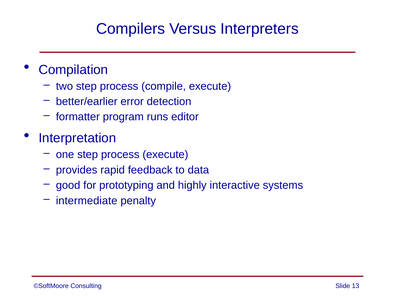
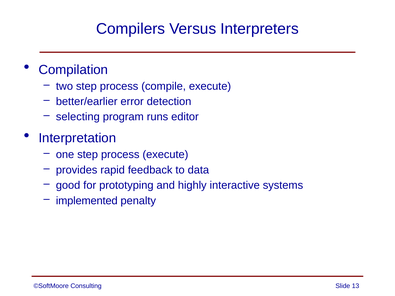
formatter: formatter -> selecting
intermediate: intermediate -> implemented
